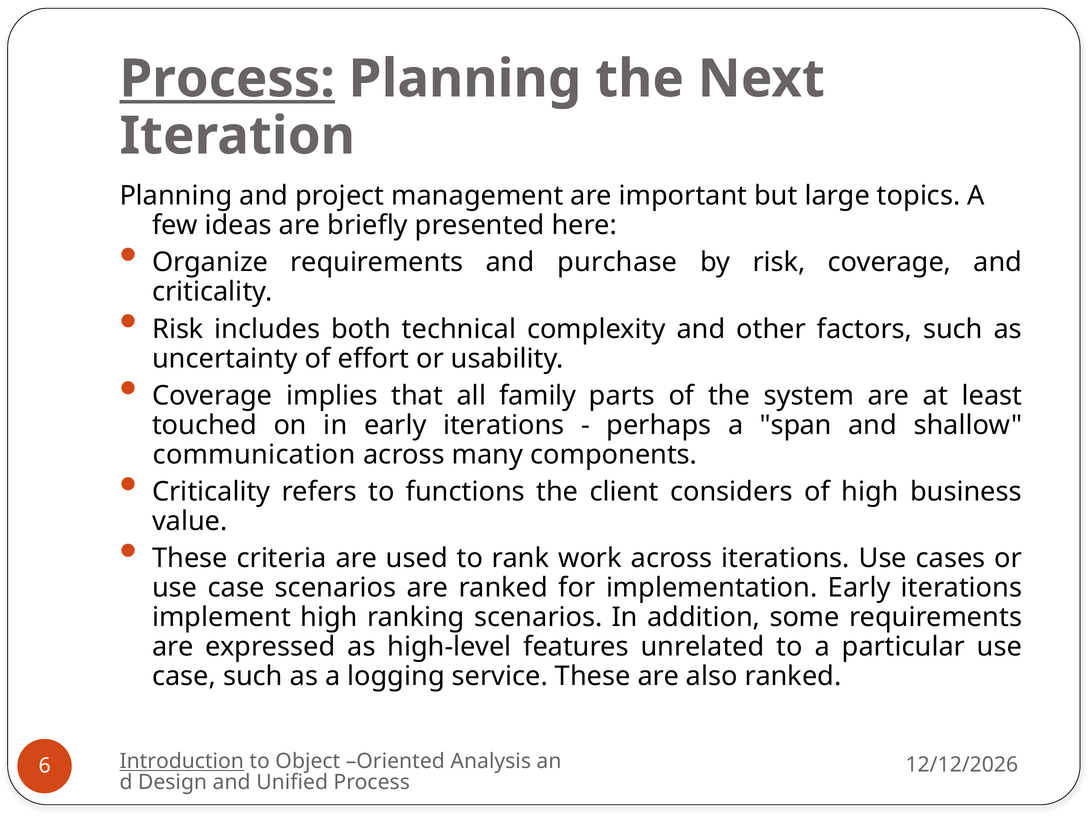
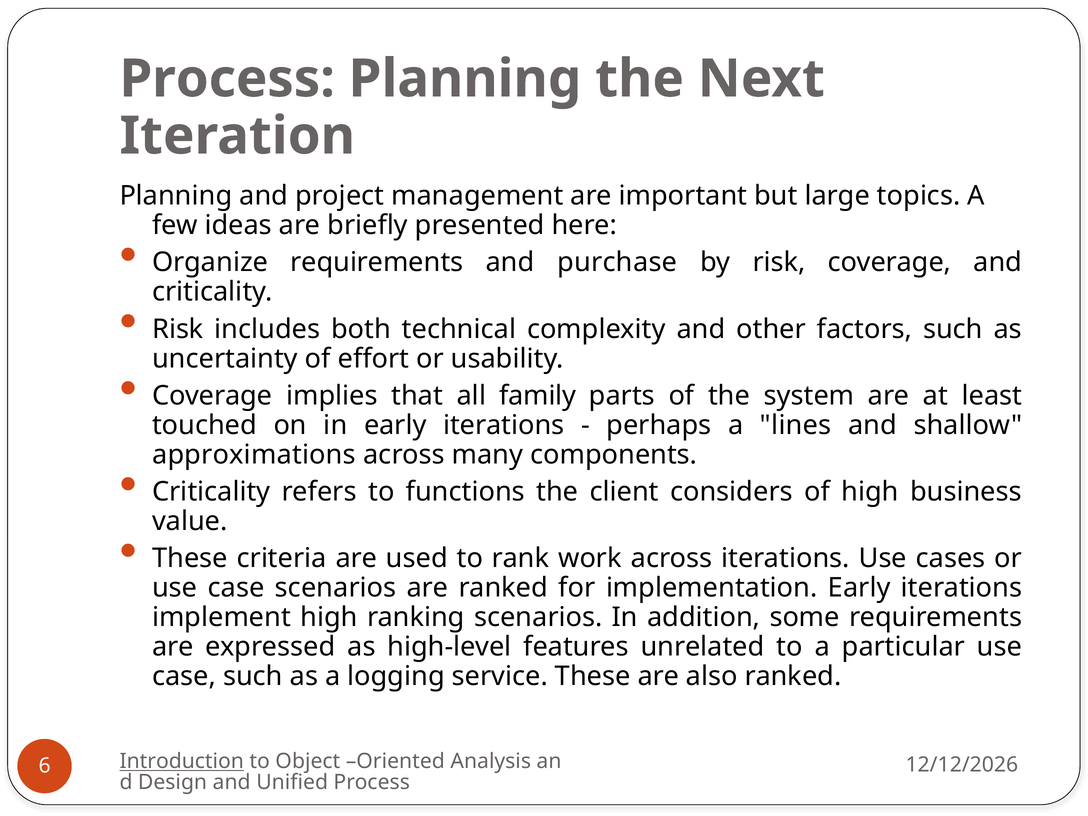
Process at (227, 79) underline: present -> none
span: span -> lines
communication: communication -> approximations
